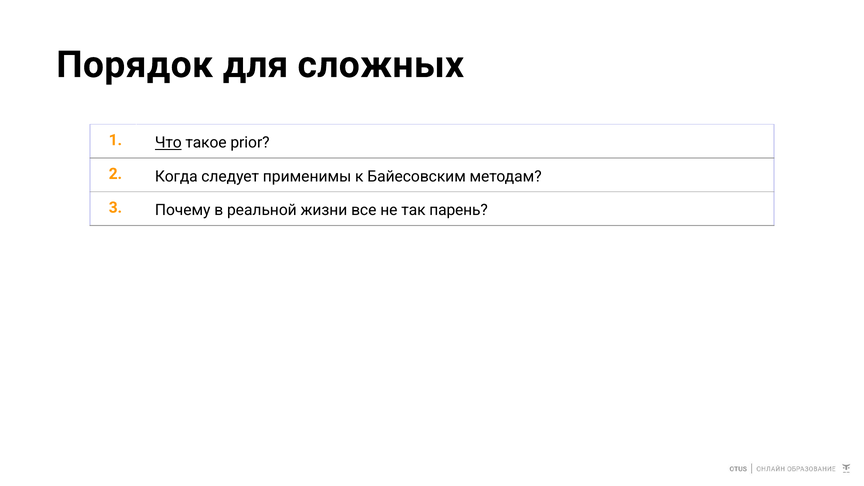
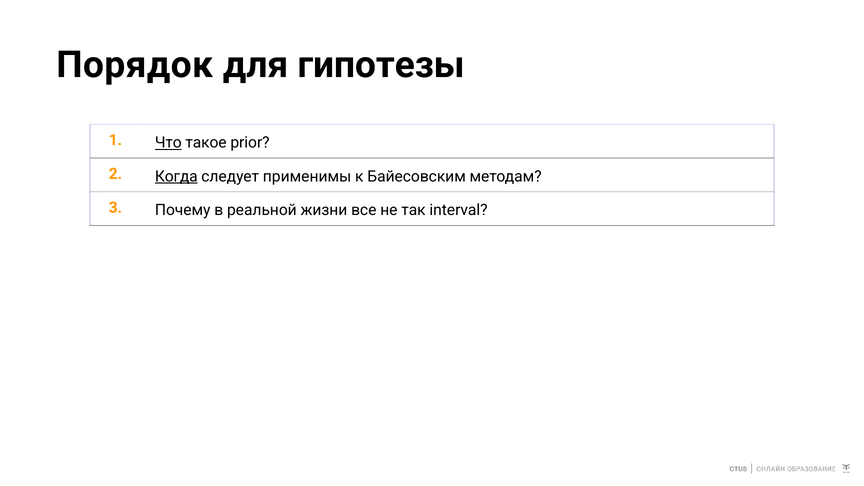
сложных: сложных -> гипотезы
Когда underline: none -> present
парень: парень -> interval
